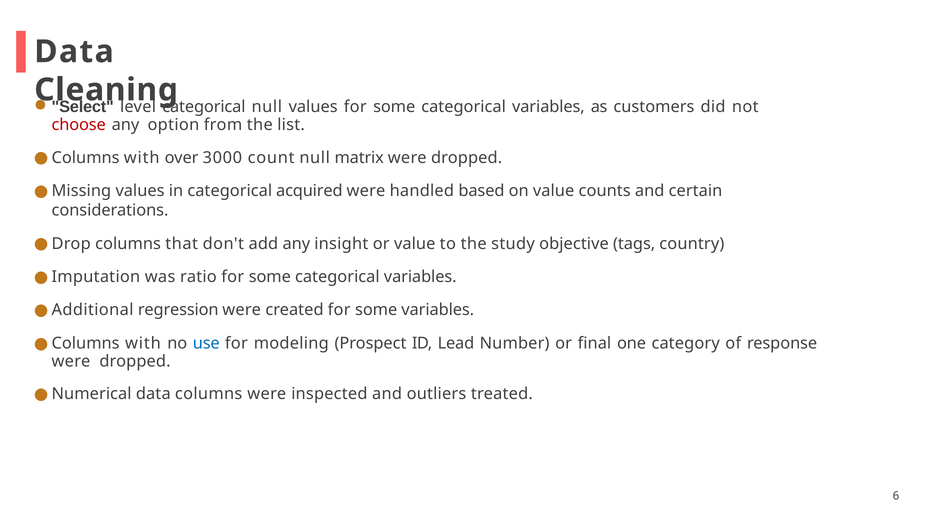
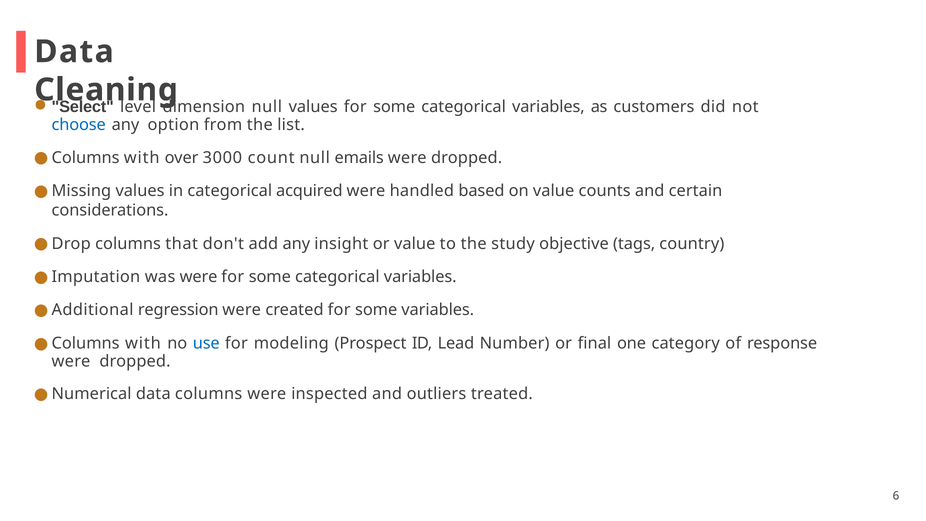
categorical at (204, 107): categorical -> dimension
choose colour: red -> blue
matrix: matrix -> emails
was ratio: ratio -> were
